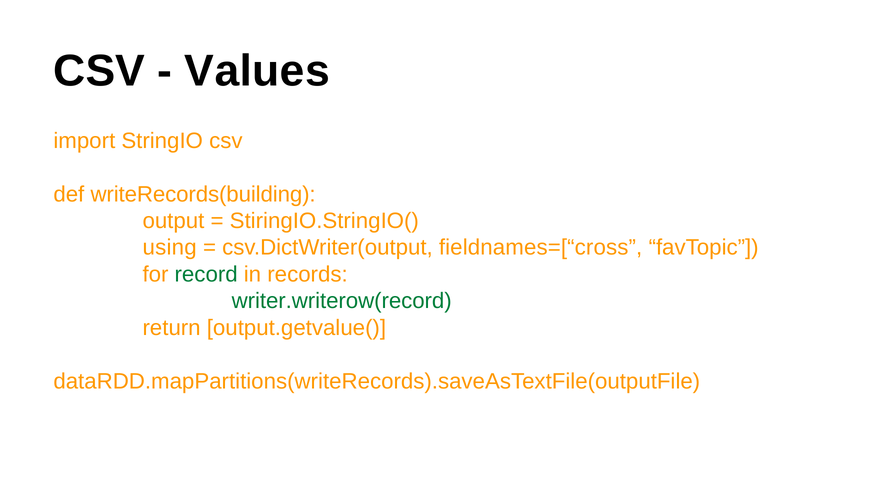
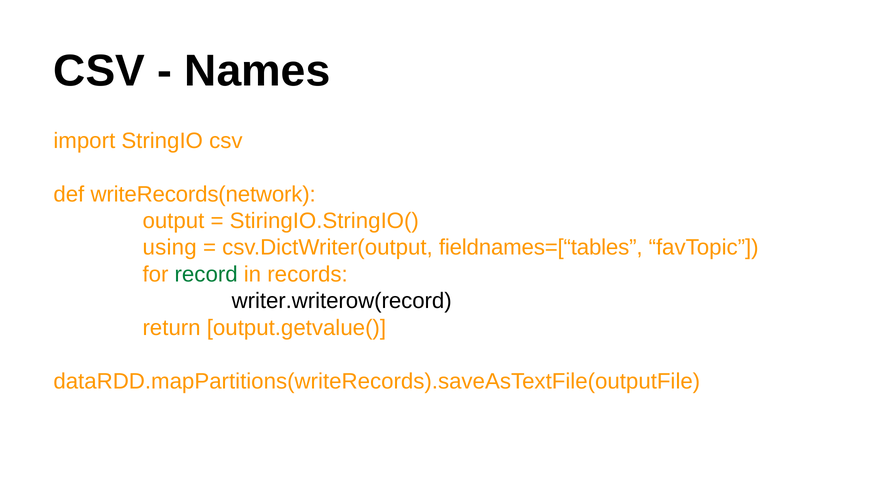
Values: Values -> Names
writeRecords(building: writeRecords(building -> writeRecords(network
fieldnames=[“cross: fieldnames=[“cross -> fieldnames=[“tables
writer.writerow(record colour: green -> black
